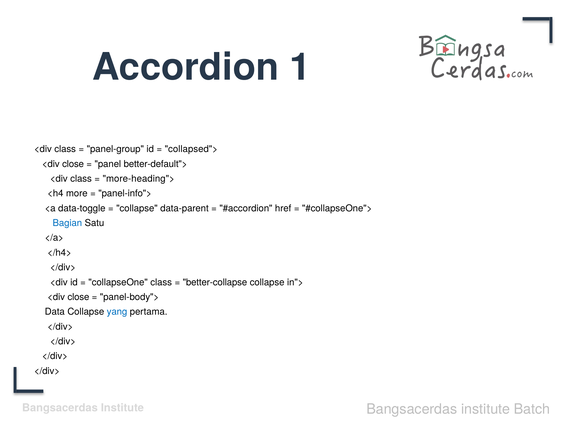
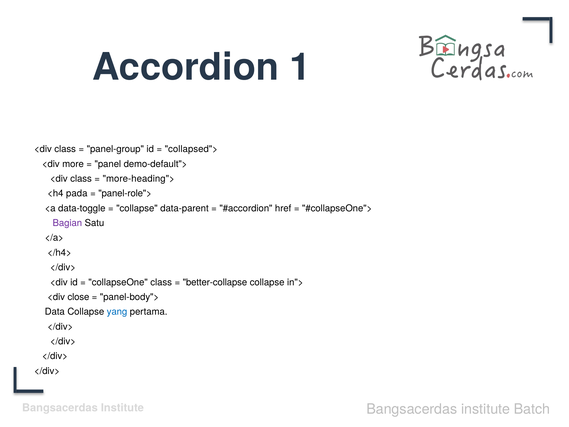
close at (73, 164): close -> more
better-default">: better-default"> -> demo-default">
more: more -> pada
panel-info">: panel-info"> -> panel-role">
Bagian colour: blue -> purple
